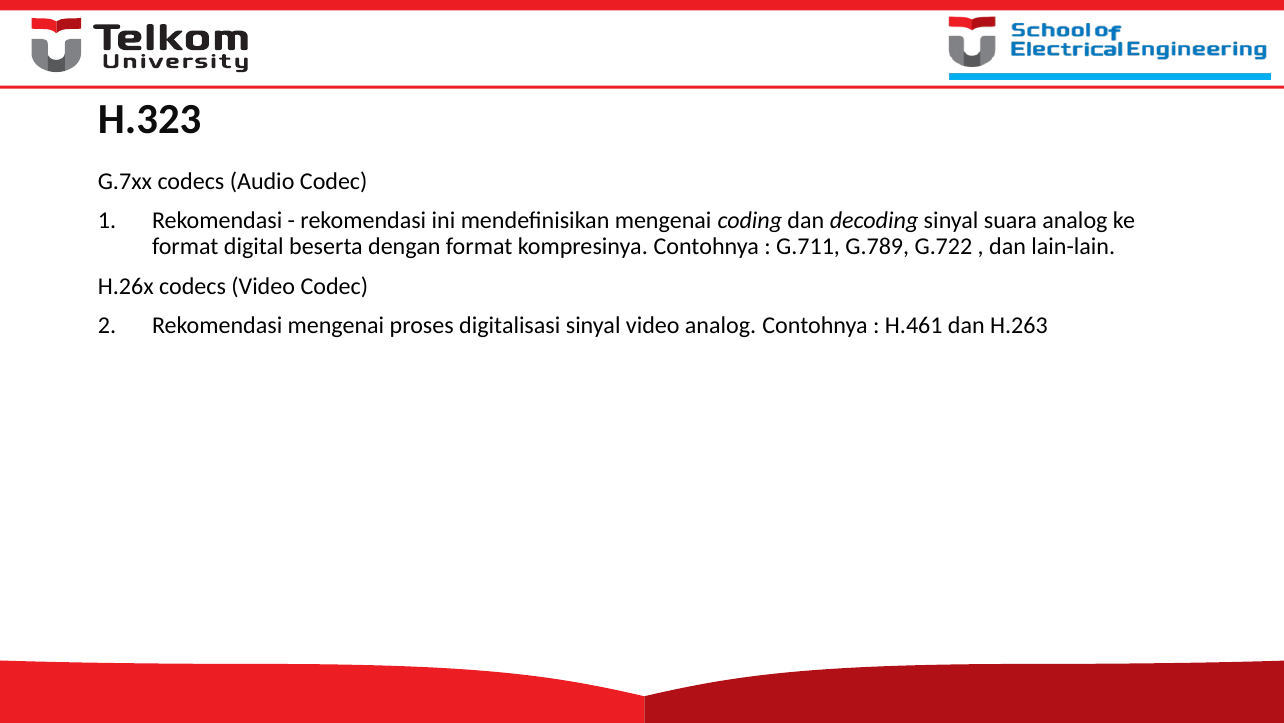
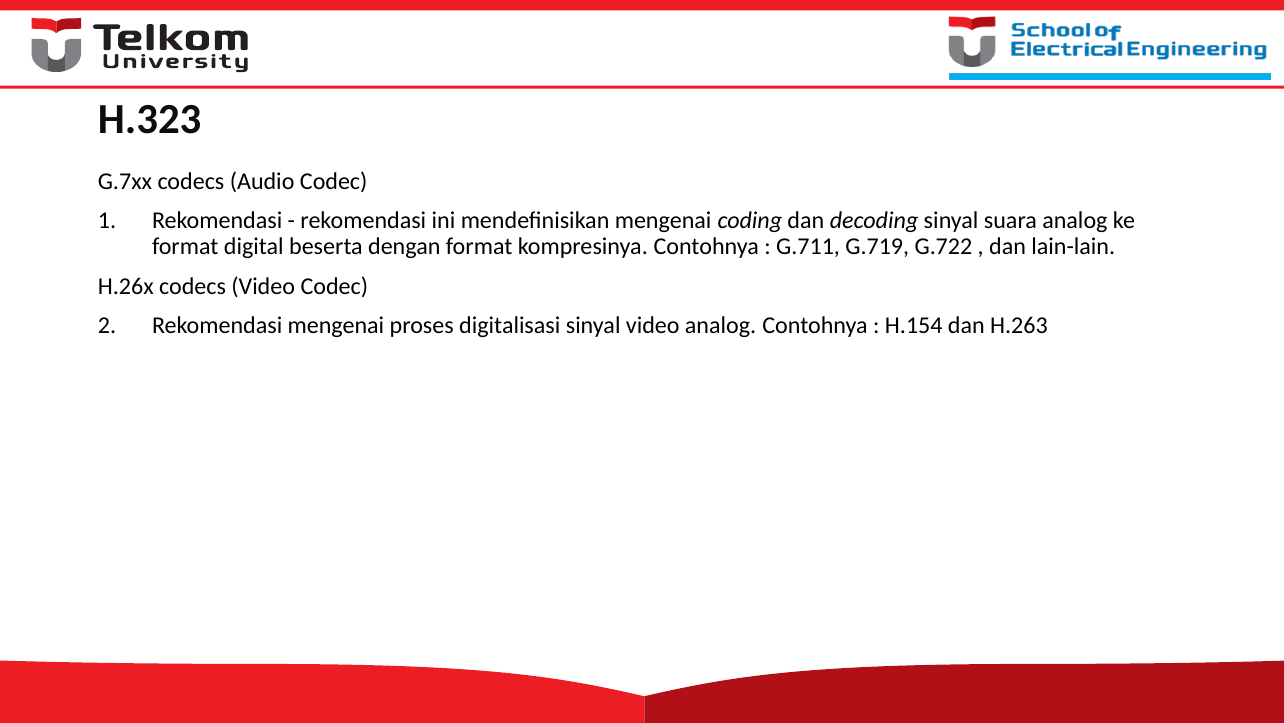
G.789: G.789 -> G.719
H.461: H.461 -> H.154
